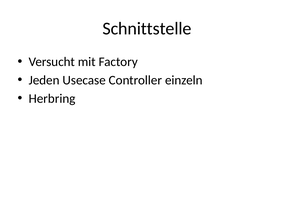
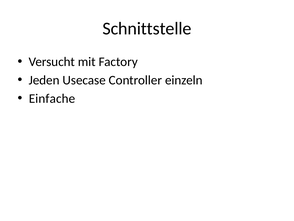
Herbring: Herbring -> Einfache
